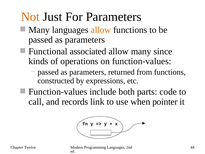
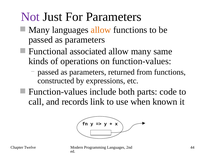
Not colour: orange -> purple
since: since -> same
pointer: pointer -> known
